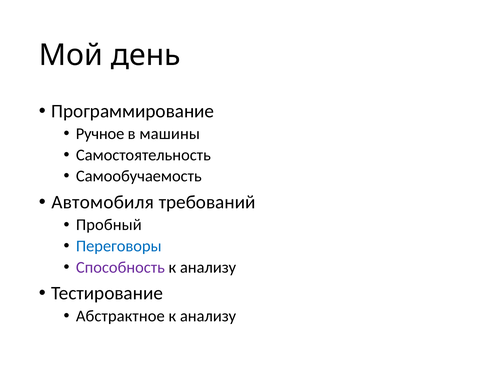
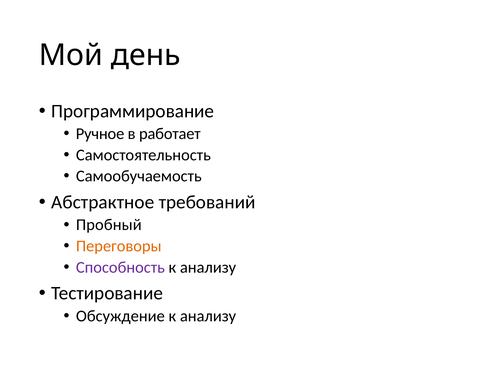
машины: машины -> работает
Автомобиля: Автомобиля -> Абстрактное
Переговоры colour: blue -> orange
Абстрактное: Абстрактное -> Обсуждение
